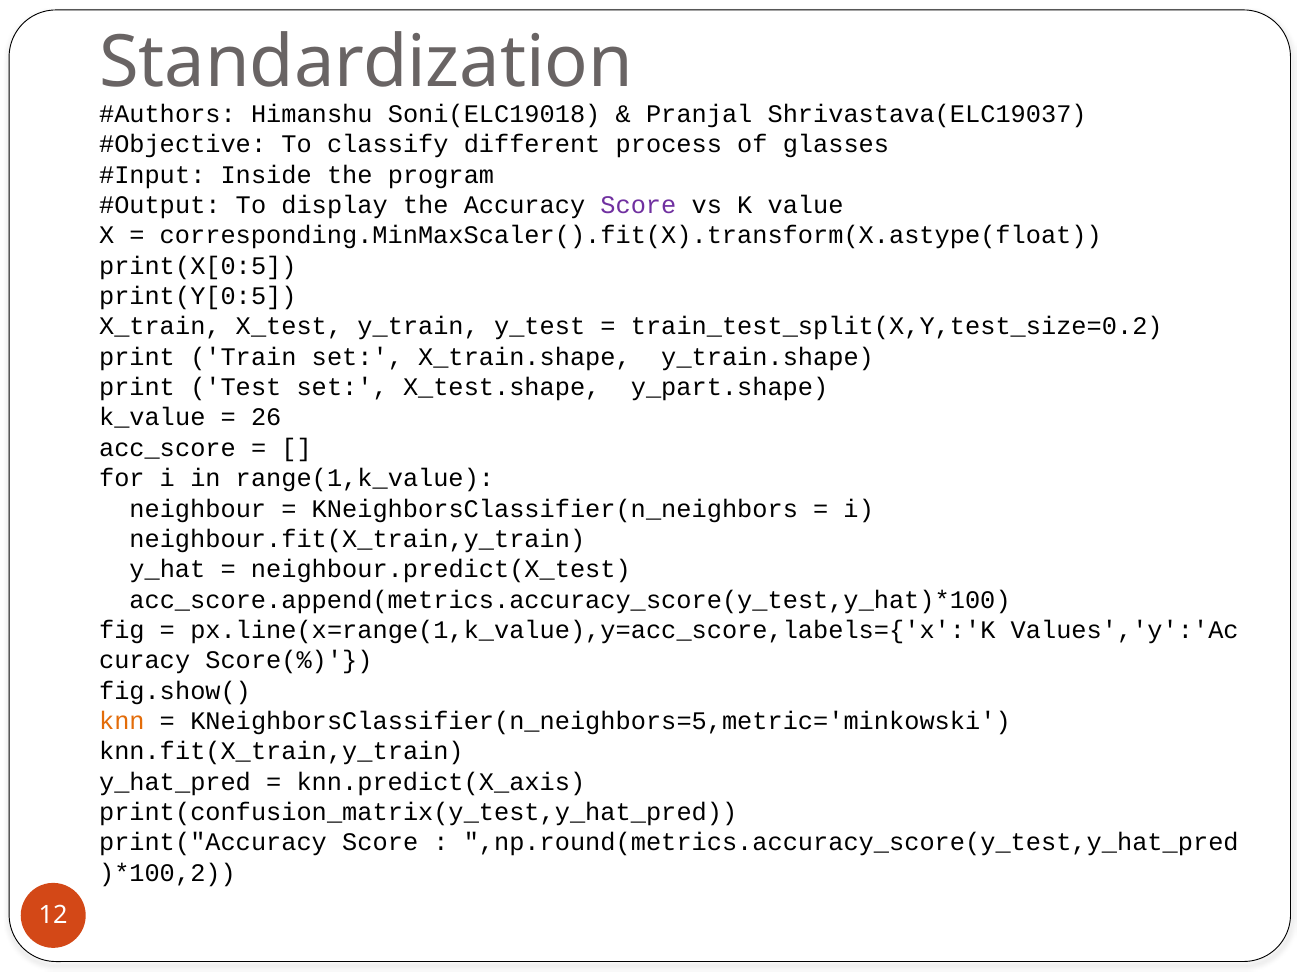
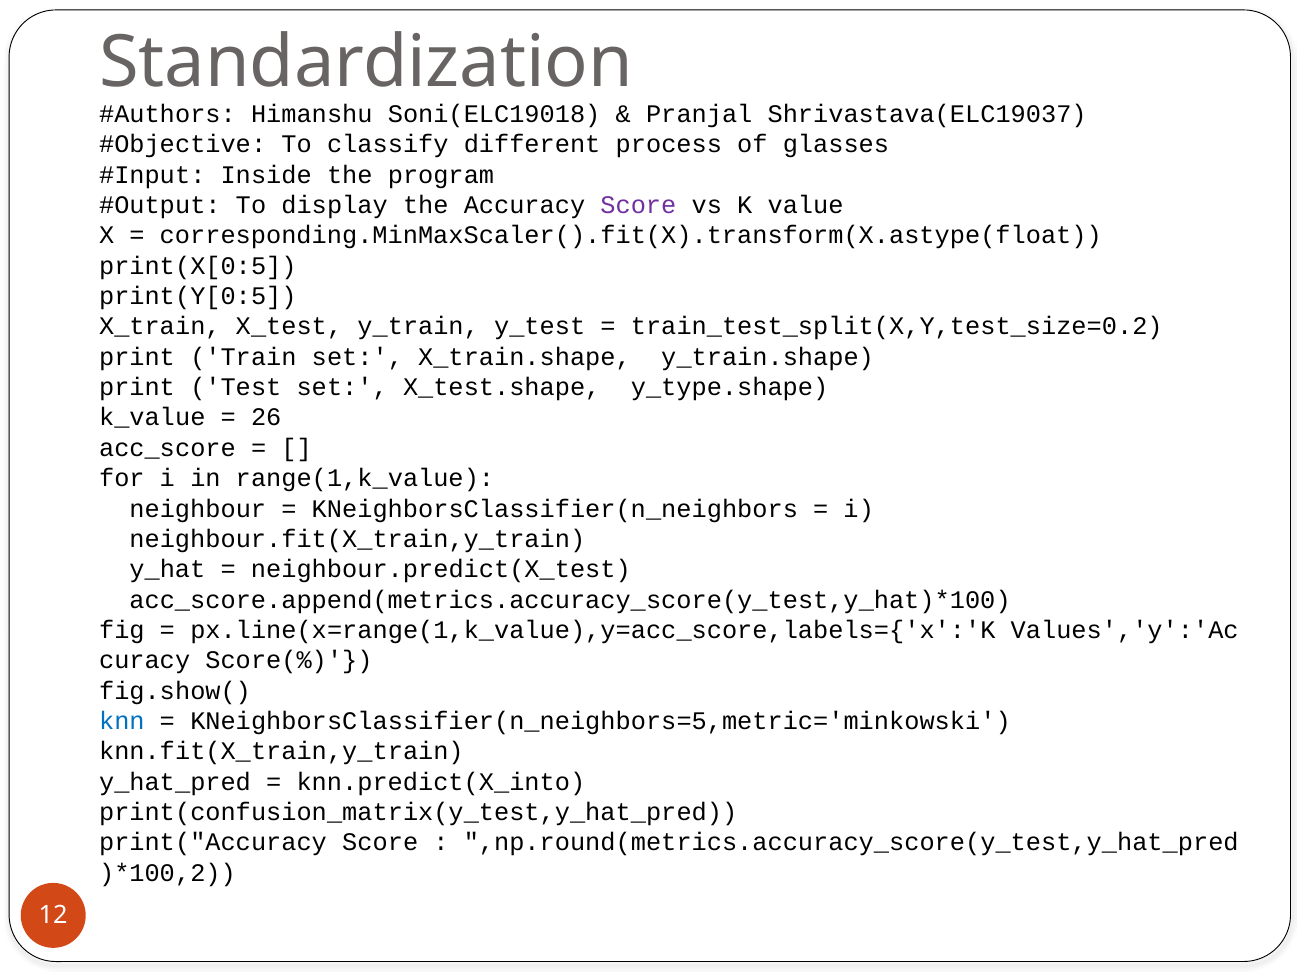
y_part.shape: y_part.shape -> y_type.shape
knn colour: orange -> blue
knn.predict(X_axis: knn.predict(X_axis -> knn.predict(X_into
